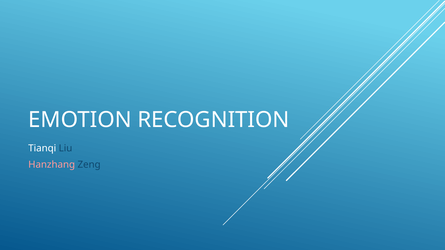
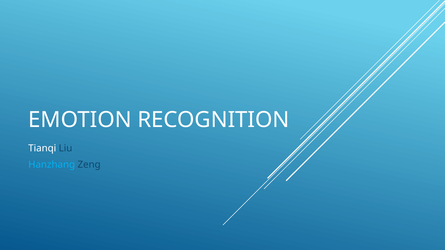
Hanzhang colour: pink -> light blue
